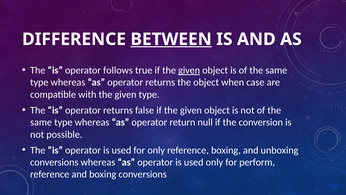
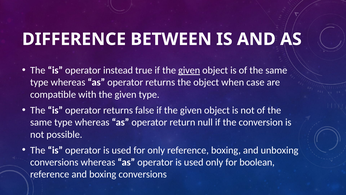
BETWEEN underline: present -> none
follows: follows -> instead
perform: perform -> boolean
